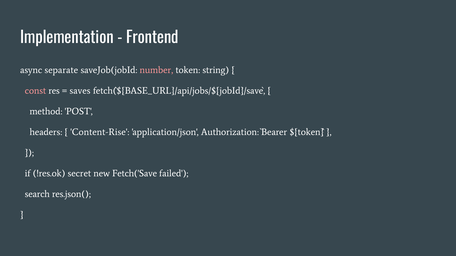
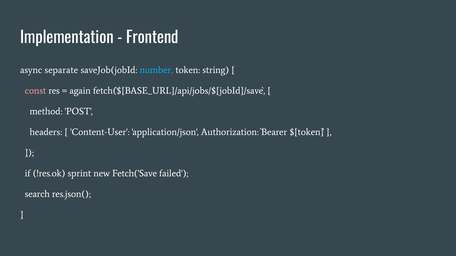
number colour: pink -> light blue
saves: saves -> again
Content-Rise: Content-Rise -> Content-User
secret: secret -> sprint
